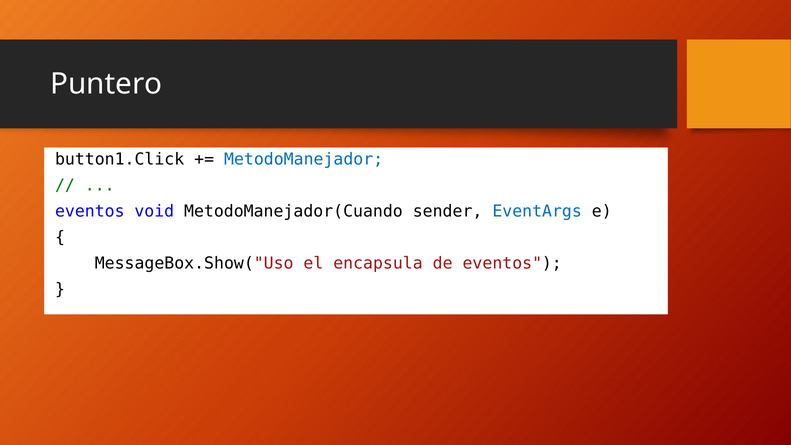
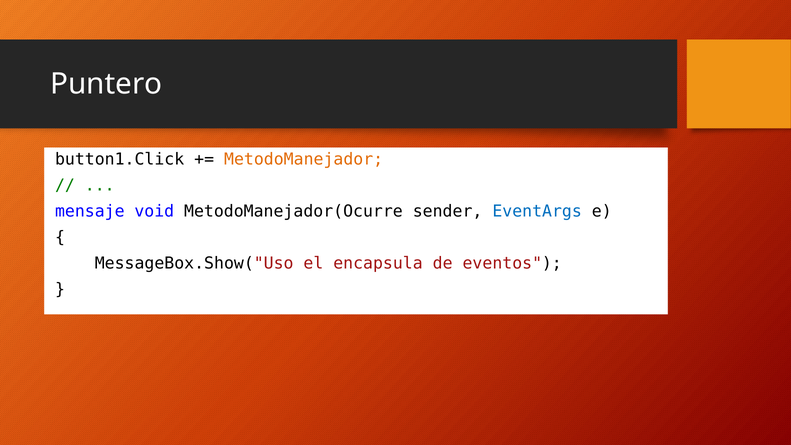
MetodoManejador colour: blue -> orange
eventos at (90, 211): eventos -> mensaje
MetodoManejador(Cuando: MetodoManejador(Cuando -> MetodoManejador(Ocurre
